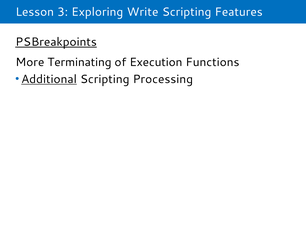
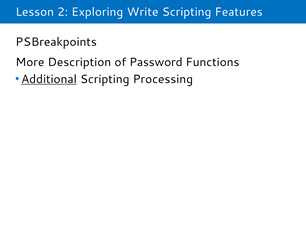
3: 3 -> 2
PSBreakpoints underline: present -> none
Terminating: Terminating -> Description
Execution: Execution -> Password
